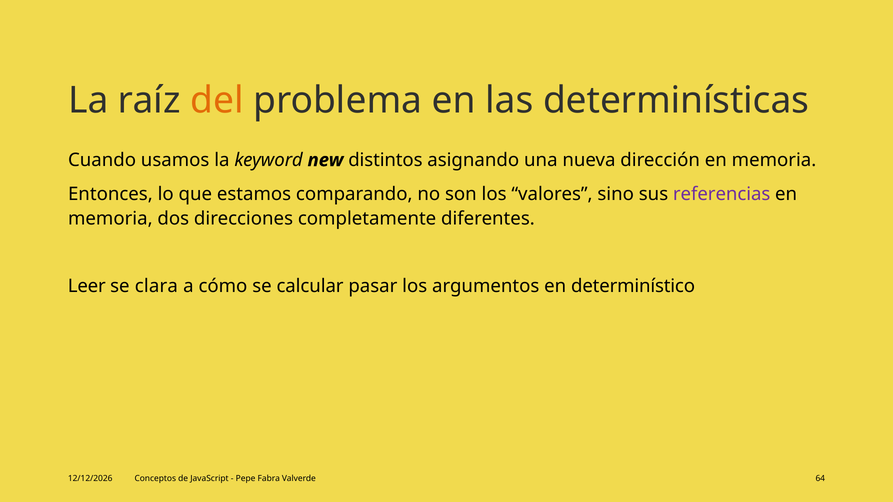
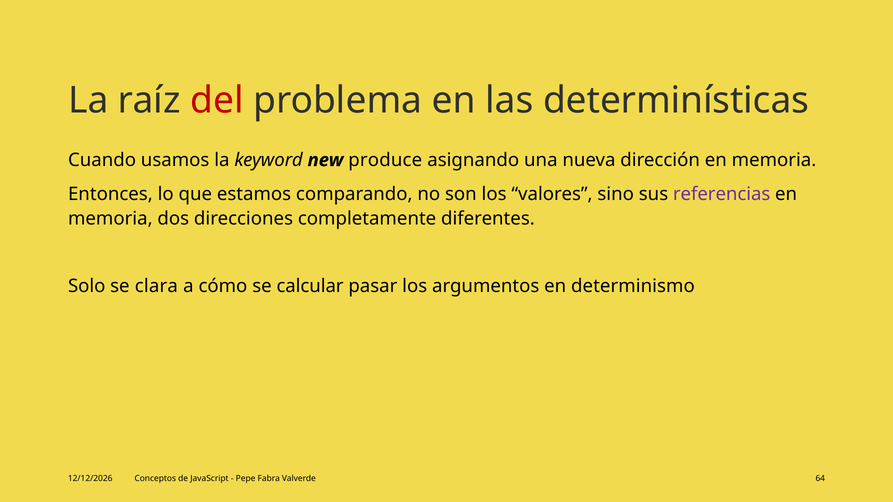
del colour: orange -> red
distintos: distintos -> produce
Leer: Leer -> Solo
determinístico: determinístico -> determinismo
